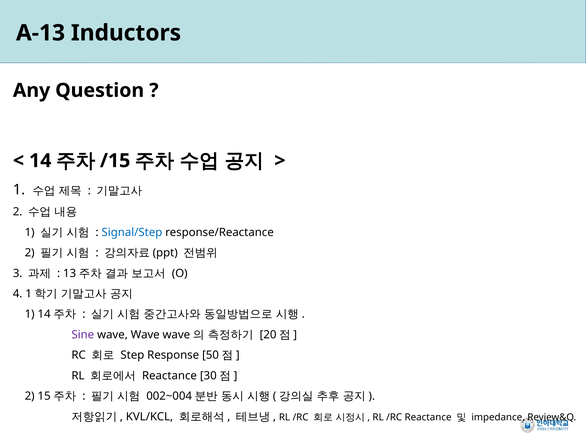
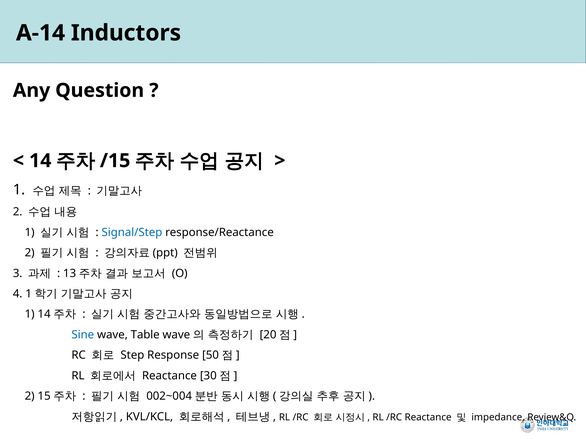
A-13: A-13 -> A-14
Sine colour: purple -> blue
Wave at (145, 335): Wave -> Table
